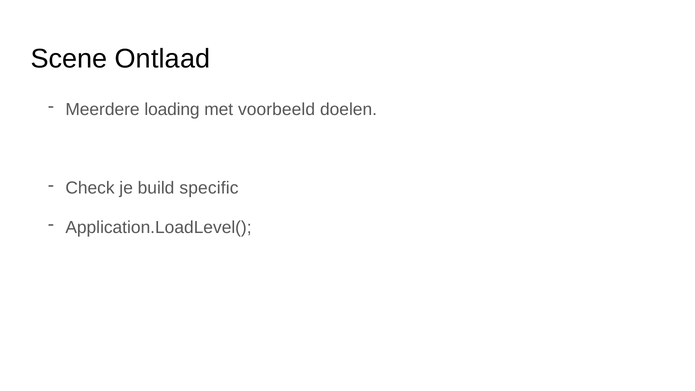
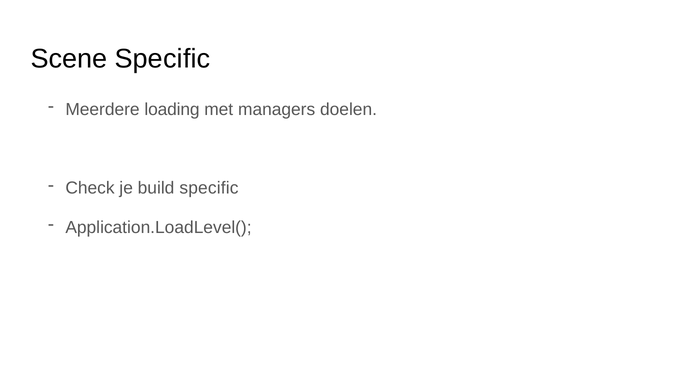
Scene Ontlaad: Ontlaad -> Specific
voorbeeld: voorbeeld -> managers
